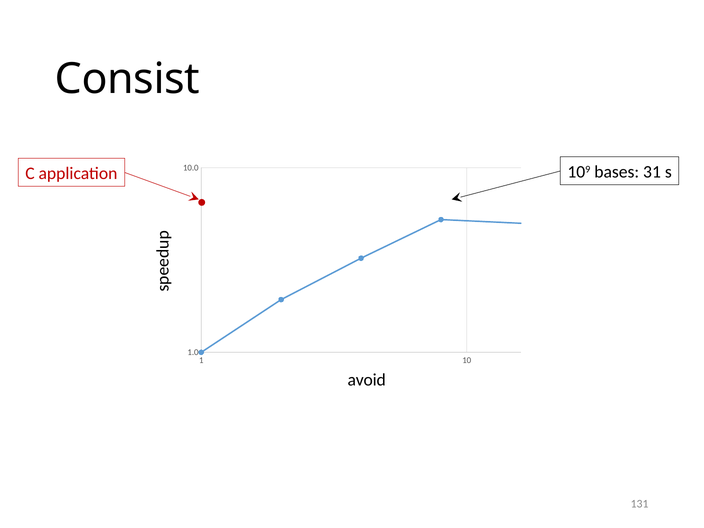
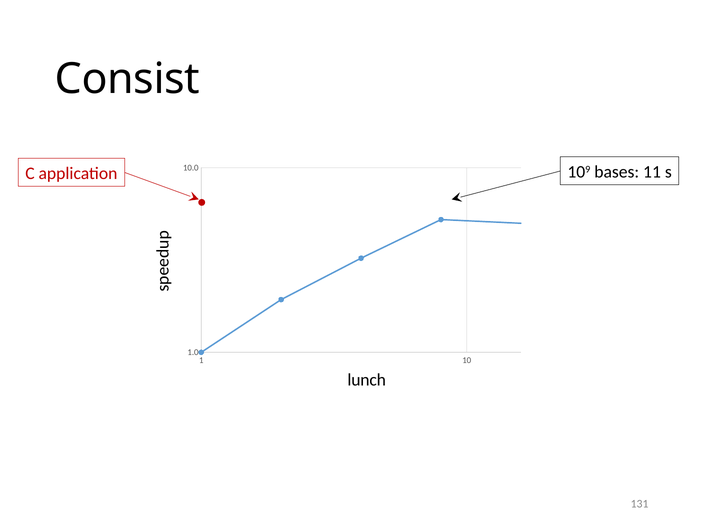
31: 31 -> 11
avoid: avoid -> lunch
